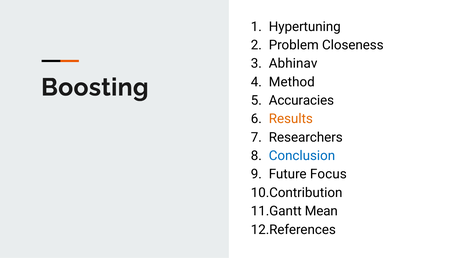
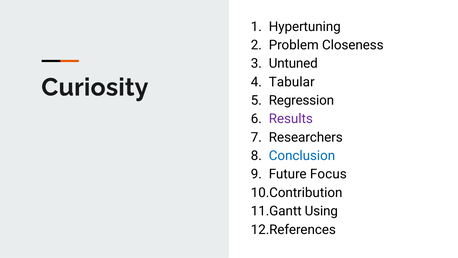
Abhinav: Abhinav -> Untuned
Boosting: Boosting -> Curiosity
Method: Method -> Tabular
Accuracies: Accuracies -> Regression
Results colour: orange -> purple
Mean: Mean -> Using
